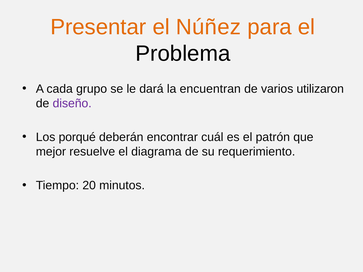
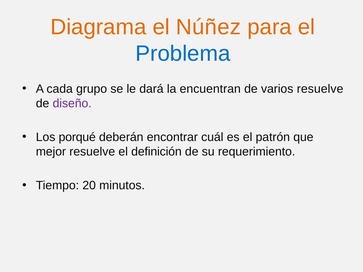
Presentar: Presentar -> Diagrama
Problema colour: black -> blue
varios utilizaron: utilizaron -> resuelve
diagrama: diagrama -> definición
